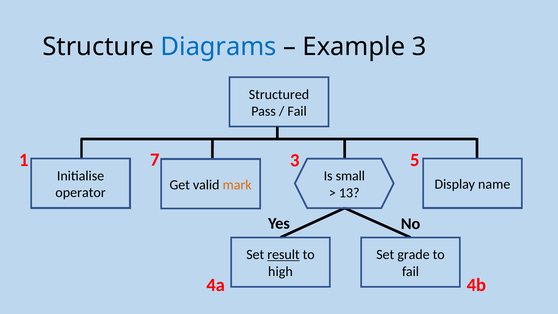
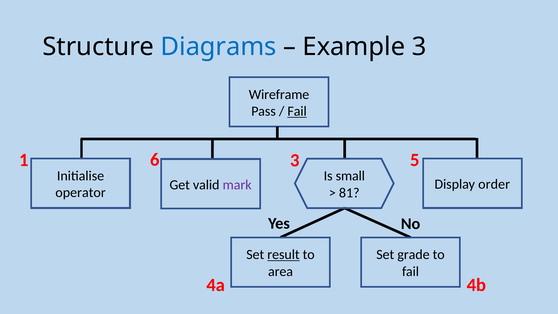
Structured: Structured -> Wireframe
Fail at (297, 111) underline: none -> present
7: 7 -> 6
mark colour: orange -> purple
name: name -> order
13: 13 -> 81
high: high -> area
